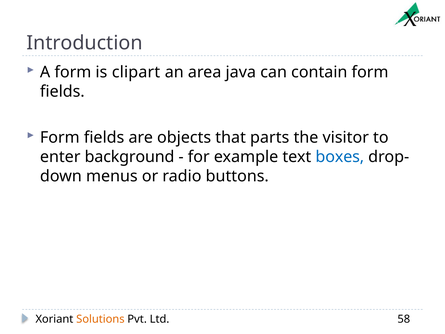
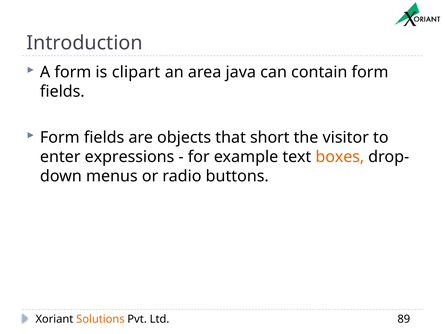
parts: parts -> short
background: background -> expressions
boxes colour: blue -> orange
58: 58 -> 89
